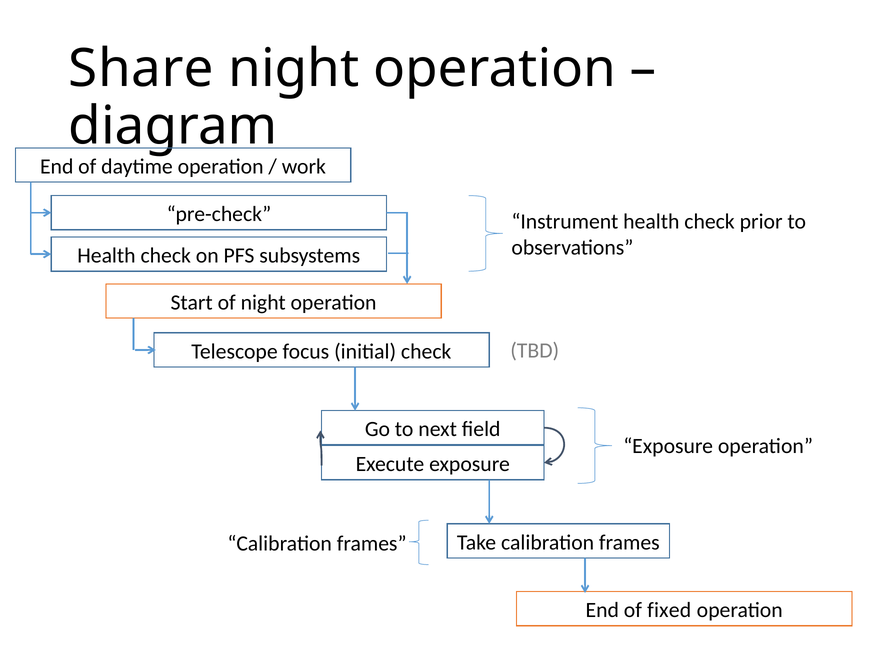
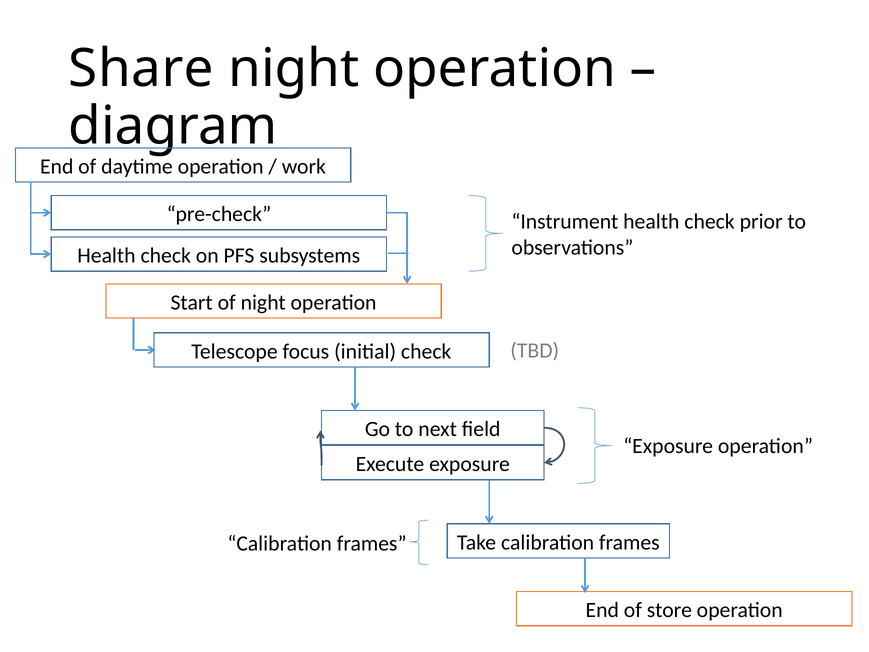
fixed: fixed -> store
